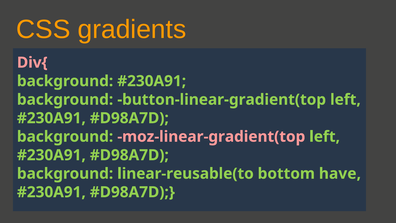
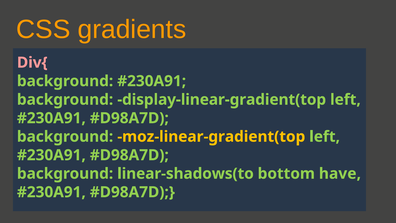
button-linear-gradient(top: button-linear-gradient(top -> display-linear-gradient(top
moz-linear-gradient(top colour: pink -> yellow
linear-reusable(to: linear-reusable(to -> linear-shadows(to
